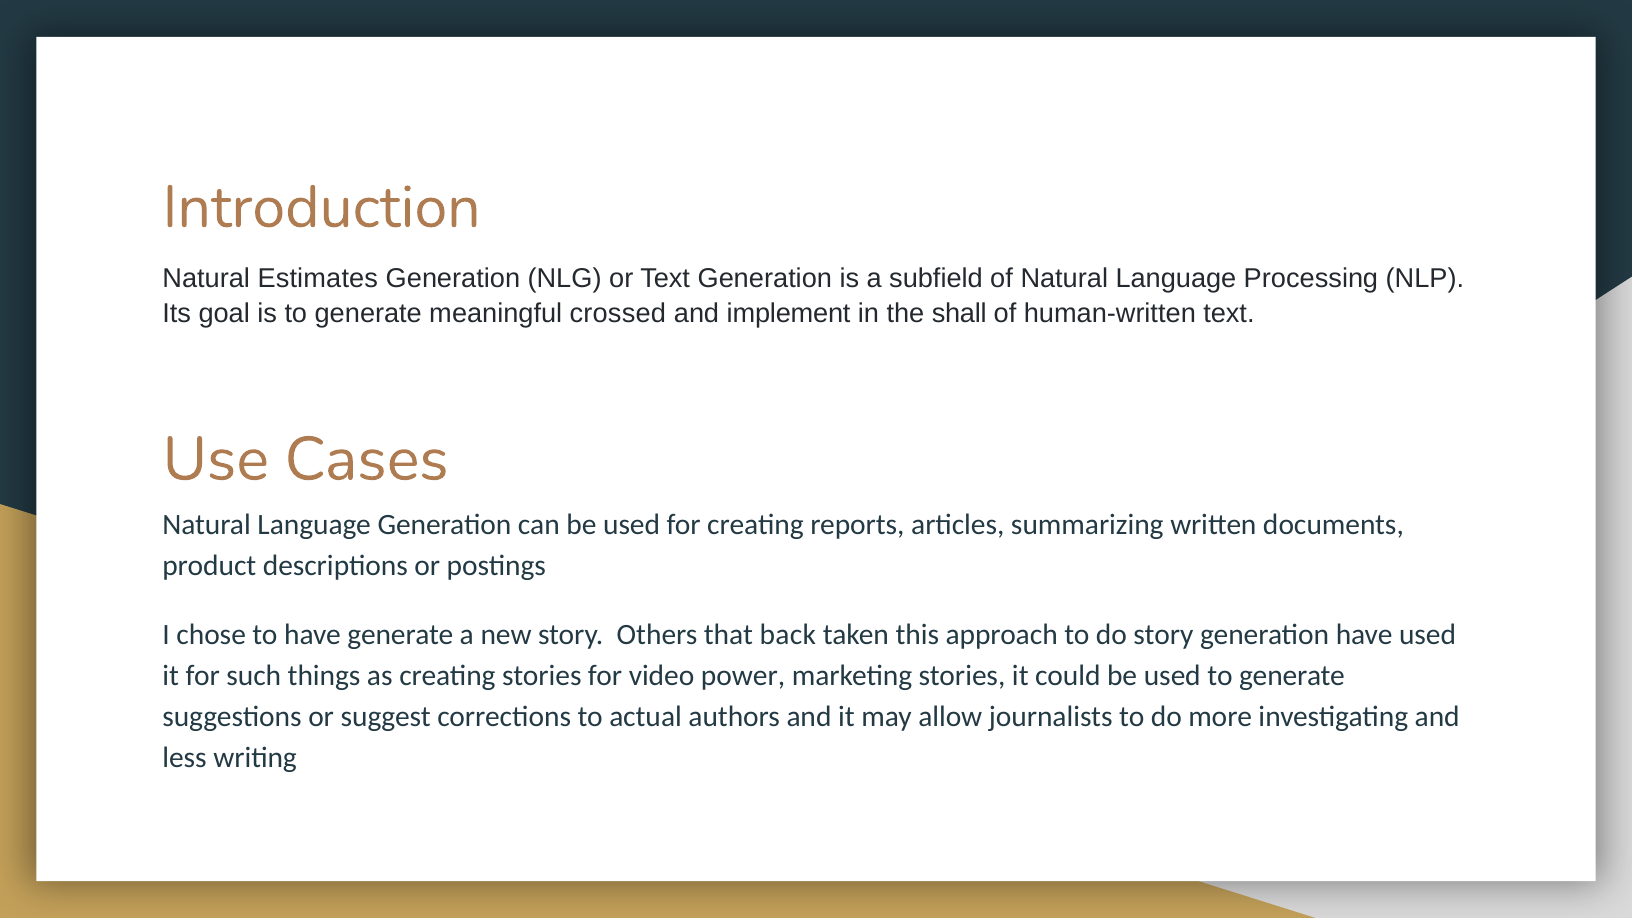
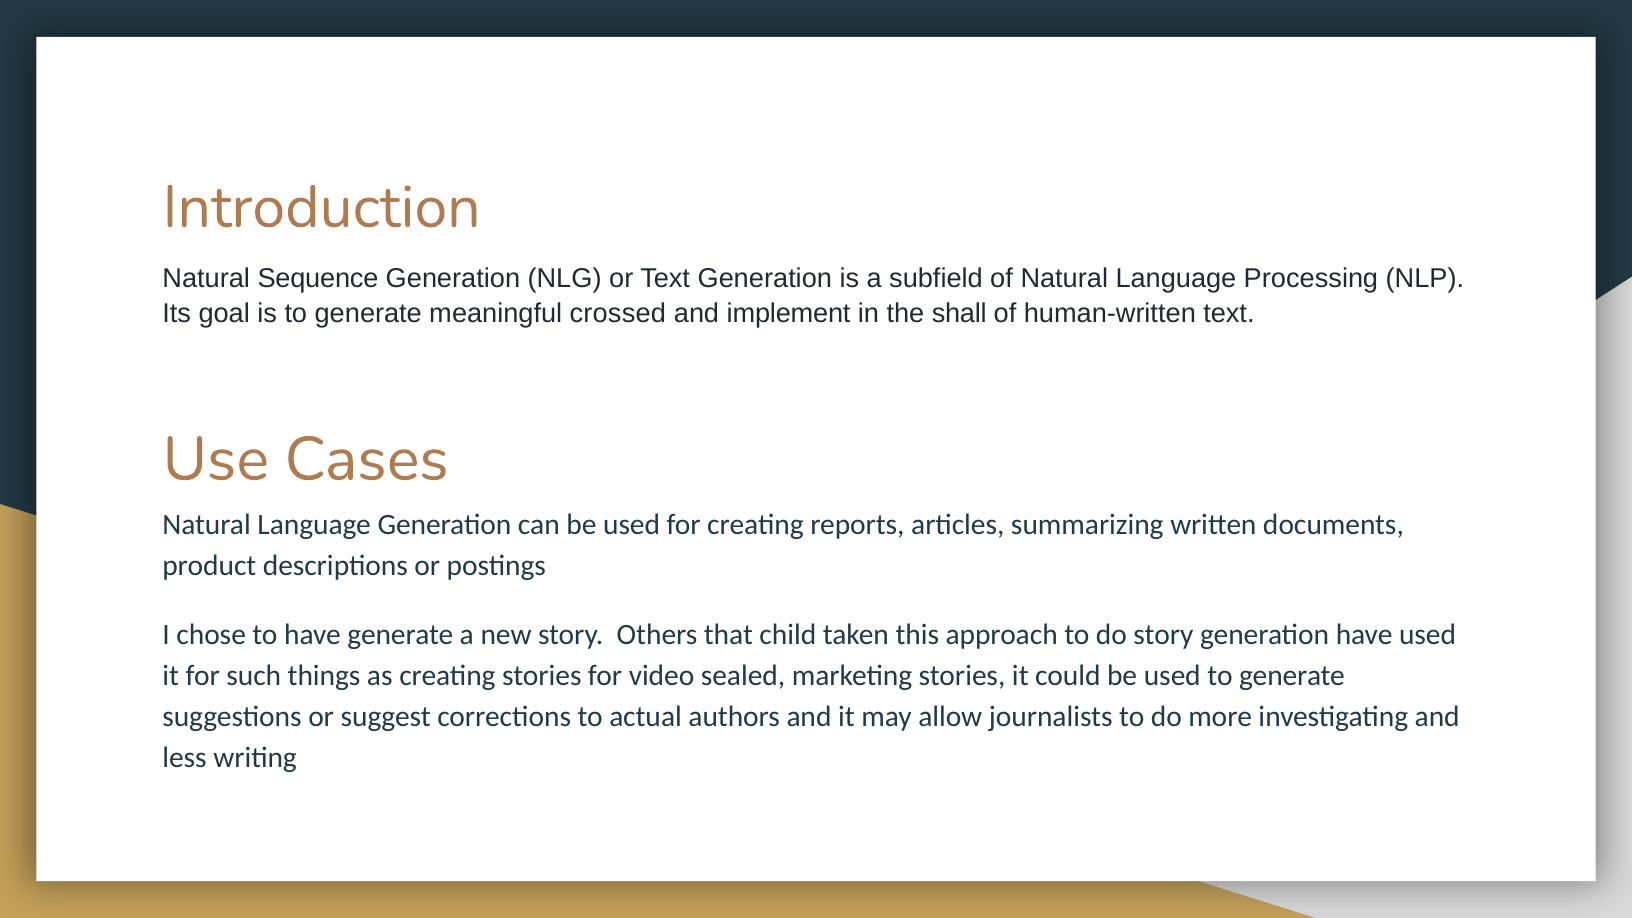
Estimates: Estimates -> Sequence
back: back -> child
power: power -> sealed
